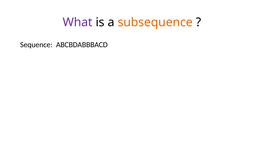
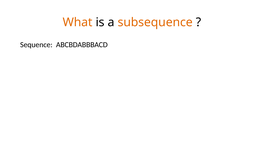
What colour: purple -> orange
